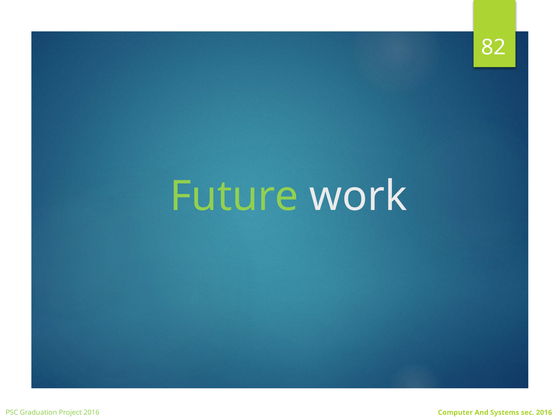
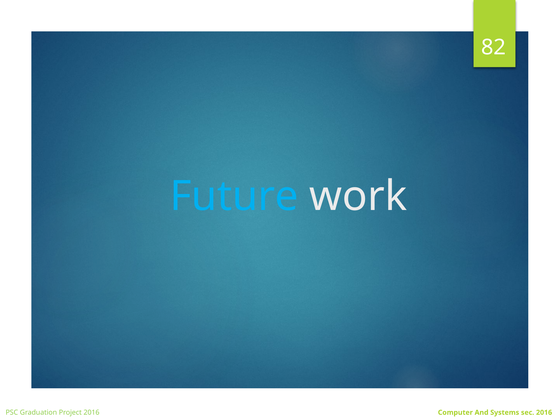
Future colour: light green -> light blue
